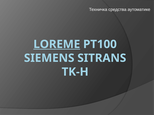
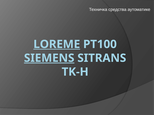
SIEMENS underline: none -> present
